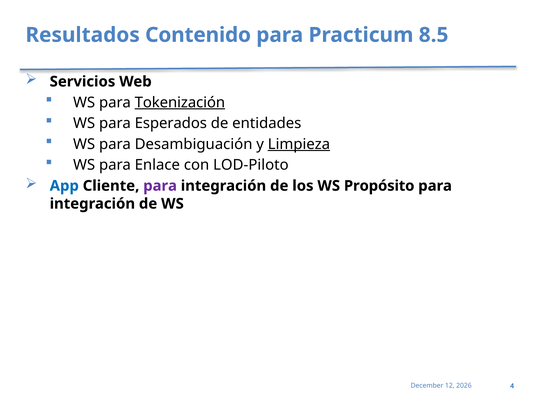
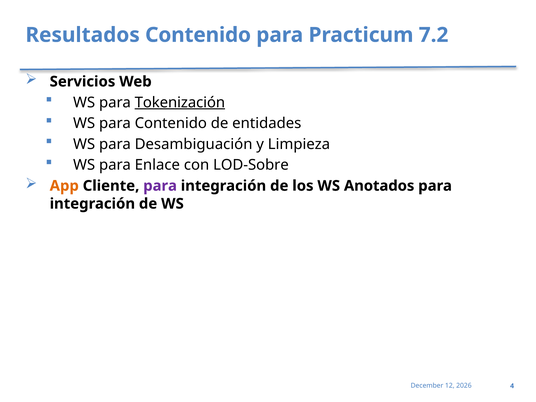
8.5: 8.5 -> 7.2
para Esperados: Esperados -> Contenido
Limpieza underline: present -> none
LOD-Piloto: LOD-Piloto -> LOD-Sobre
App colour: blue -> orange
Propósito: Propósito -> Anotados
